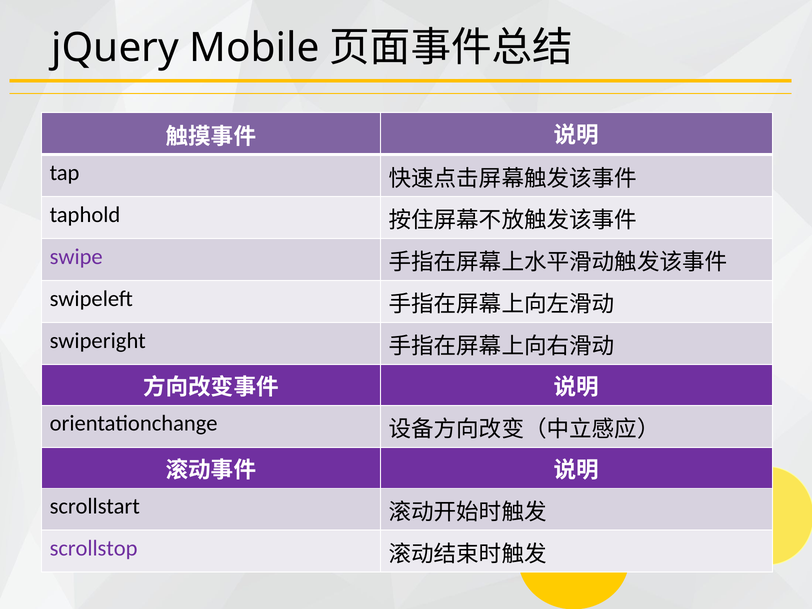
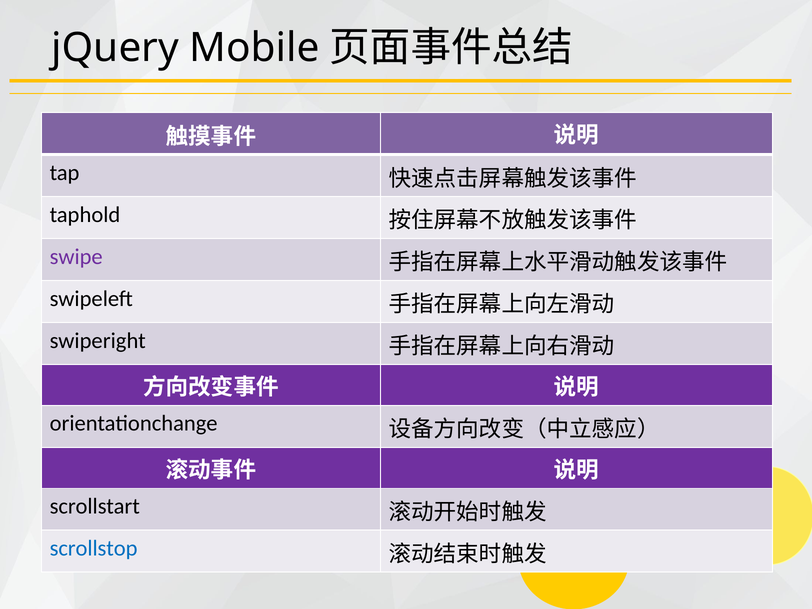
scrollstop colour: purple -> blue
